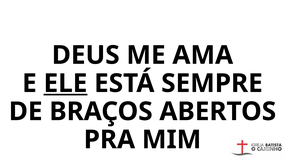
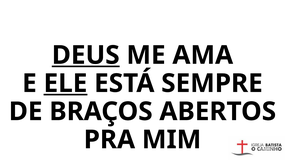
DEUS underline: none -> present
